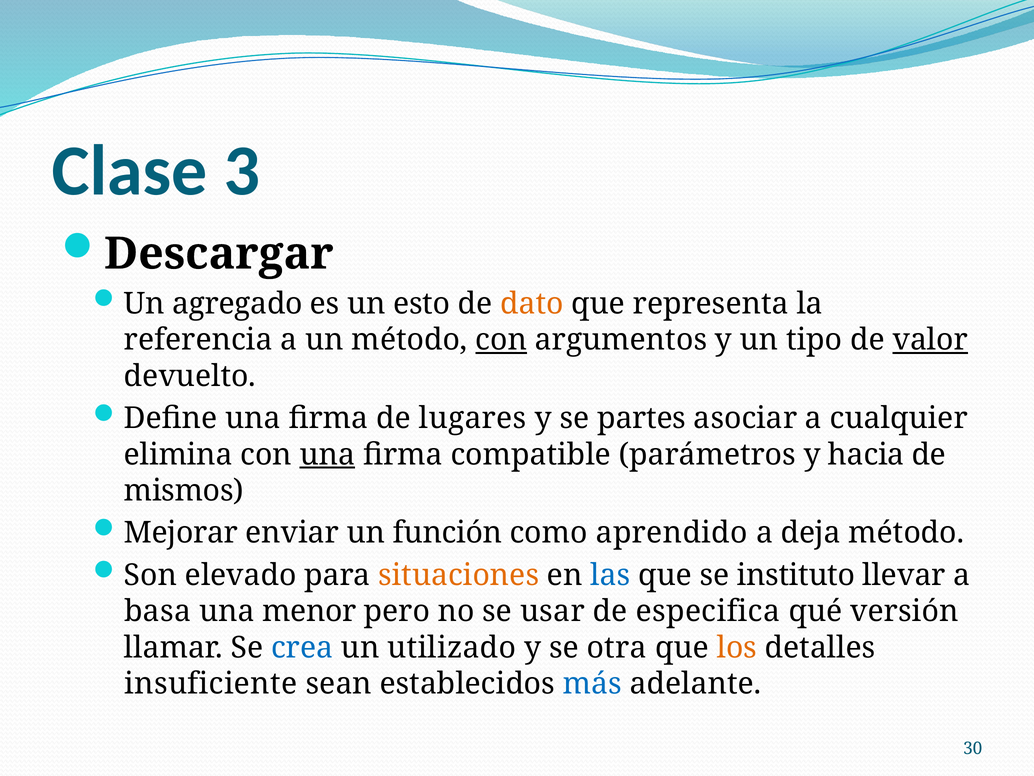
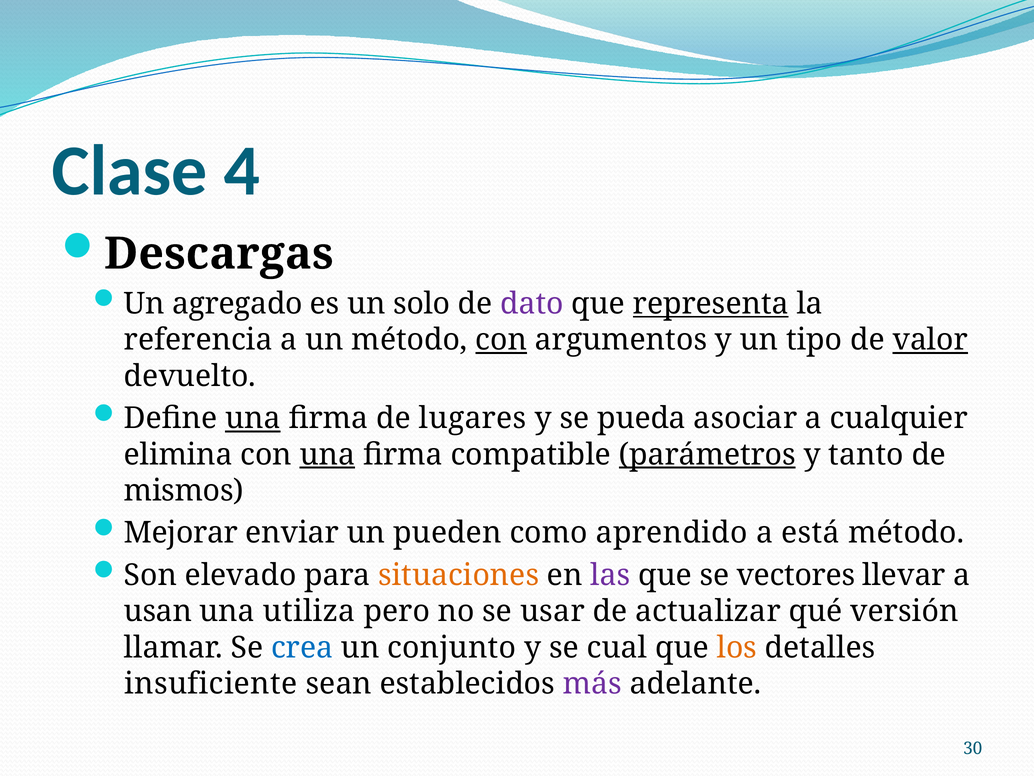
3: 3 -> 4
Descargar: Descargar -> Descargas
esto: esto -> solo
dato colour: orange -> purple
representa underline: none -> present
una at (253, 418) underline: none -> present
partes: partes -> pueda
parámetros underline: none -> present
hacia: hacia -> tanto
función: función -> pueden
deja: deja -> está
las colour: blue -> purple
instituto: instituto -> vectores
basa: basa -> usan
menor: menor -> utiliza
especifica: especifica -> actualizar
utilizado: utilizado -> conjunto
otra: otra -> cual
más colour: blue -> purple
